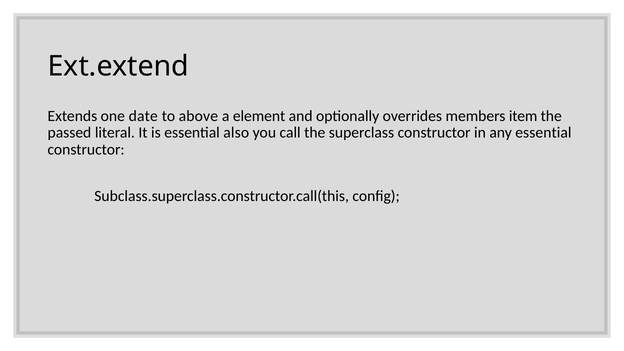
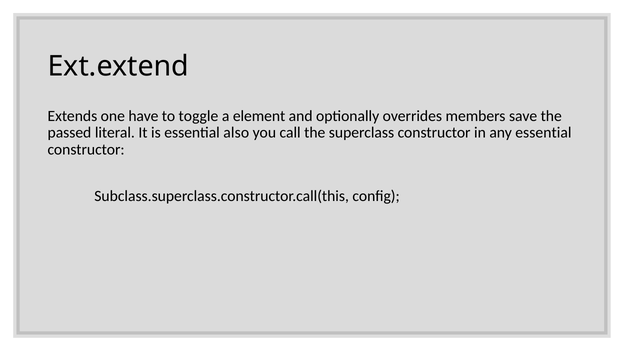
date: date -> have
above: above -> toggle
item: item -> save
